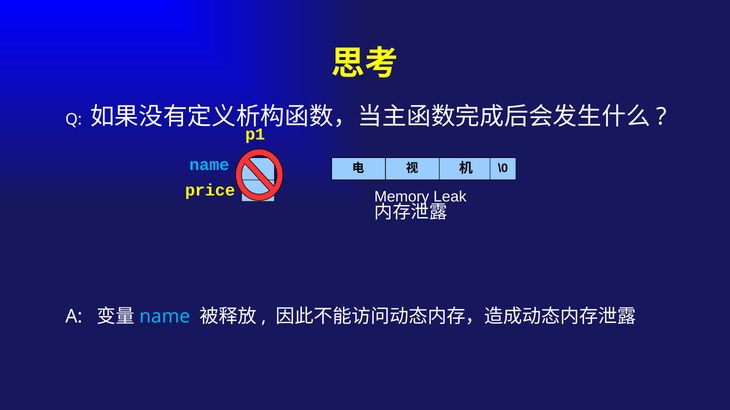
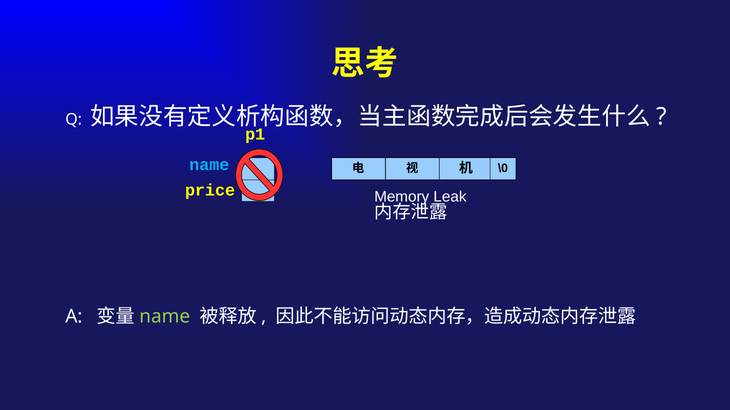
name at (165, 317) colour: light blue -> light green
